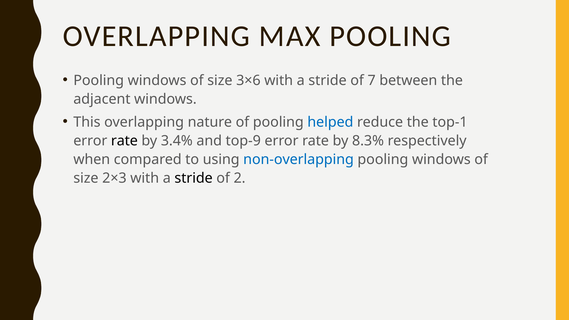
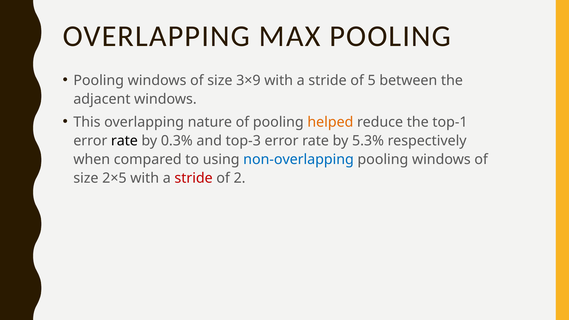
3×6: 3×6 -> 3×9
7: 7 -> 5
helped colour: blue -> orange
3.4%: 3.4% -> 0.3%
top-9: top-9 -> top-3
8.3%: 8.3% -> 5.3%
2×3: 2×3 -> 2×5
stride at (194, 178) colour: black -> red
